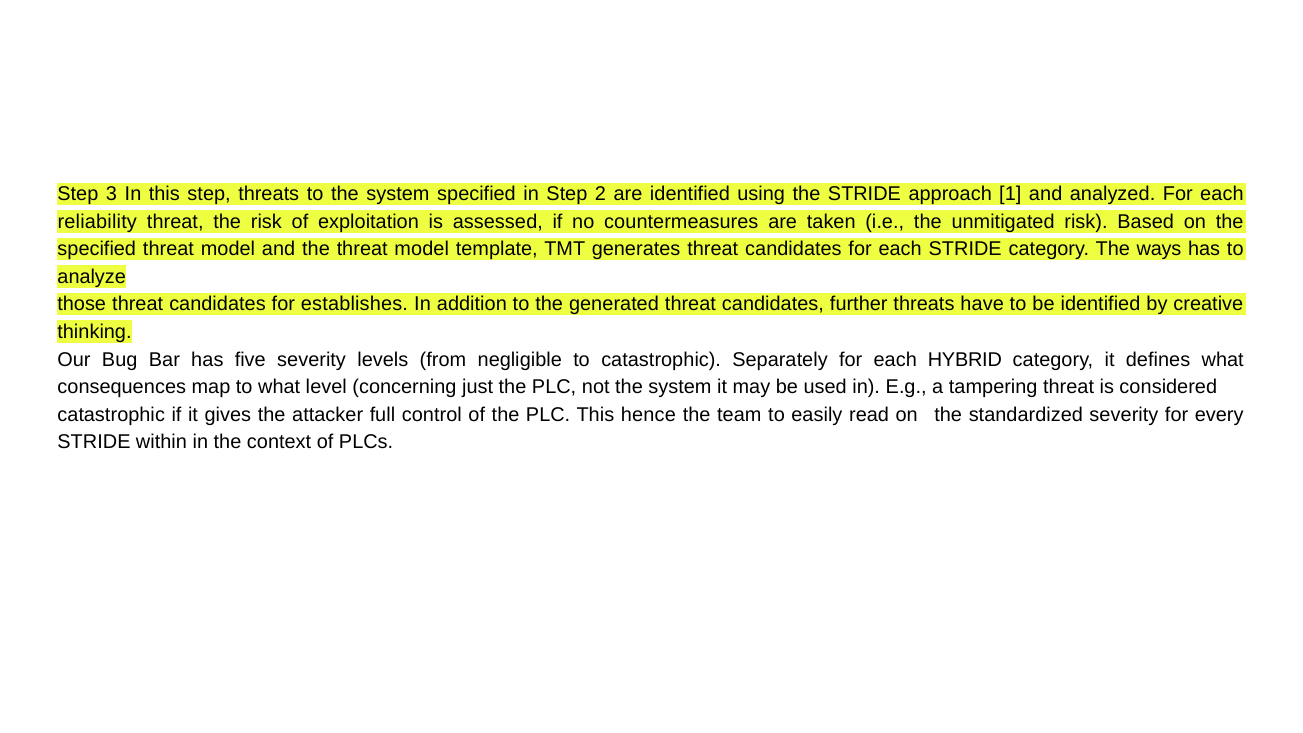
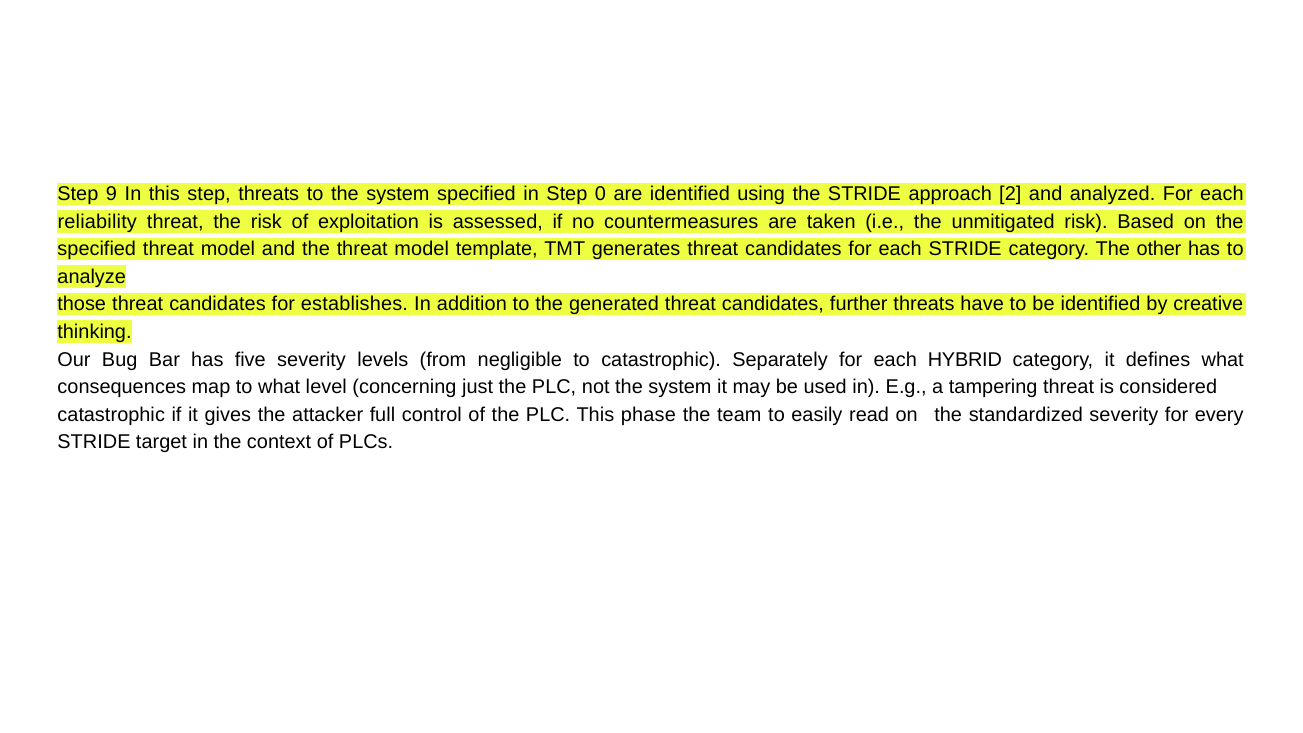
3: 3 -> 9
2: 2 -> 0
1: 1 -> 2
ways: ways -> other
hence: hence -> phase
within: within -> target
